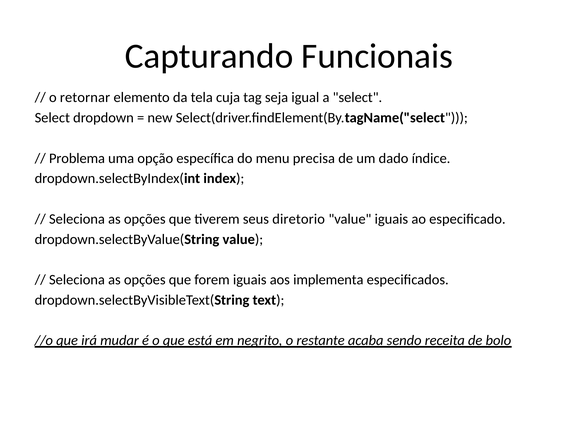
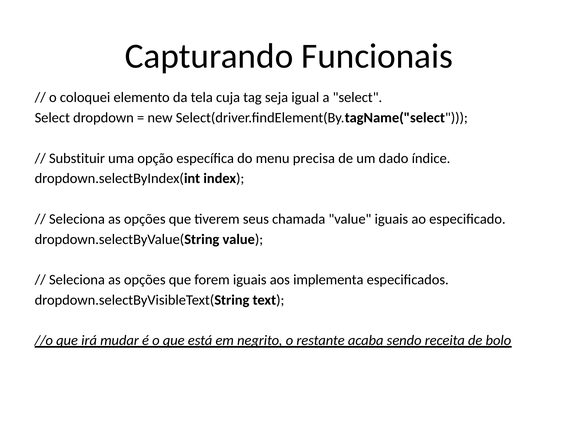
retornar: retornar -> coloquei
Problema: Problema -> Substituir
diretorio: diretorio -> chamada
